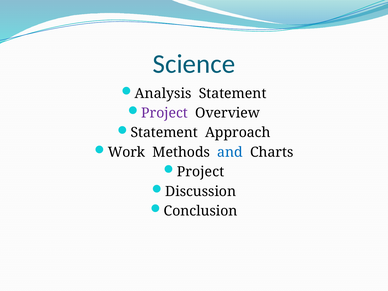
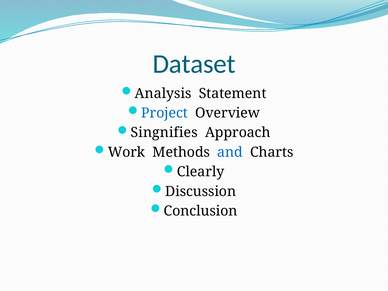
Science: Science -> Dataset
Project at (165, 113) colour: purple -> blue
Statement at (164, 133): Statement -> Singnifies
Project at (201, 172): Project -> Clearly
